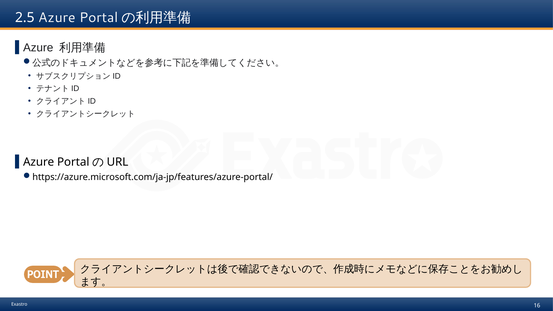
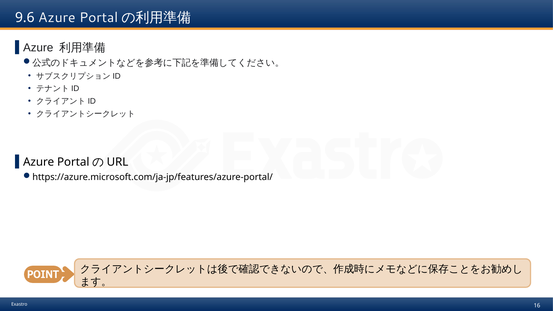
2.5: 2.5 -> 9.6
